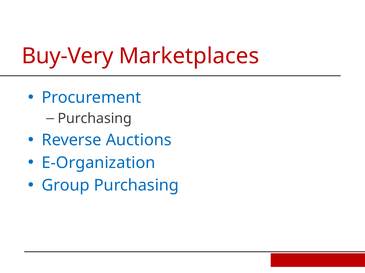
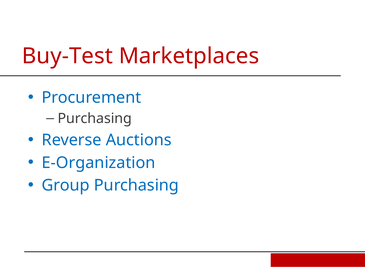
Buy-Very: Buy-Very -> Buy-Test
